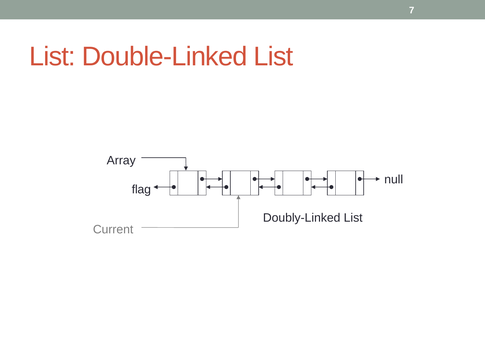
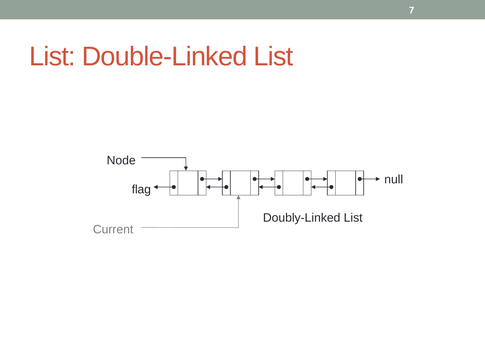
Array: Array -> Node
